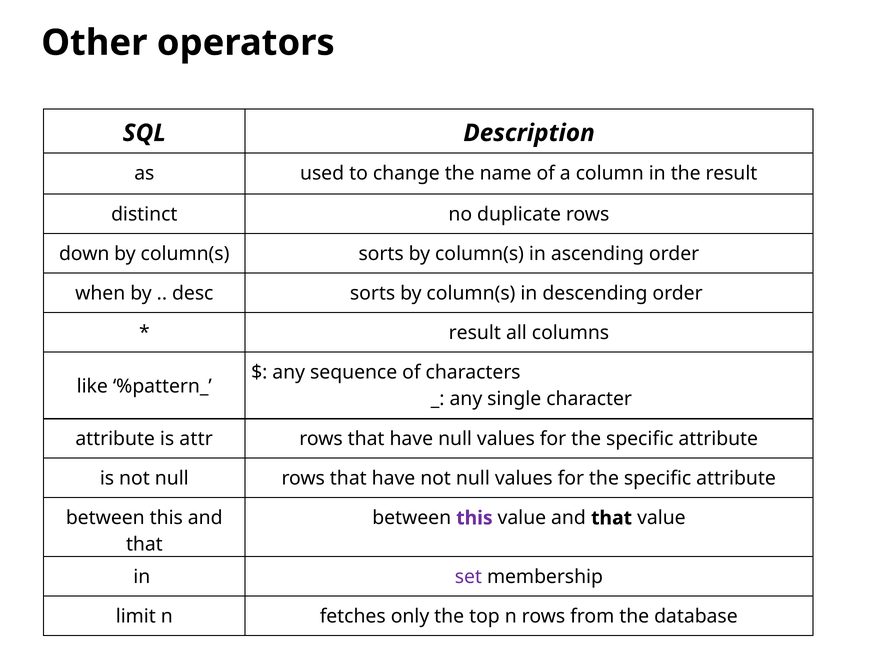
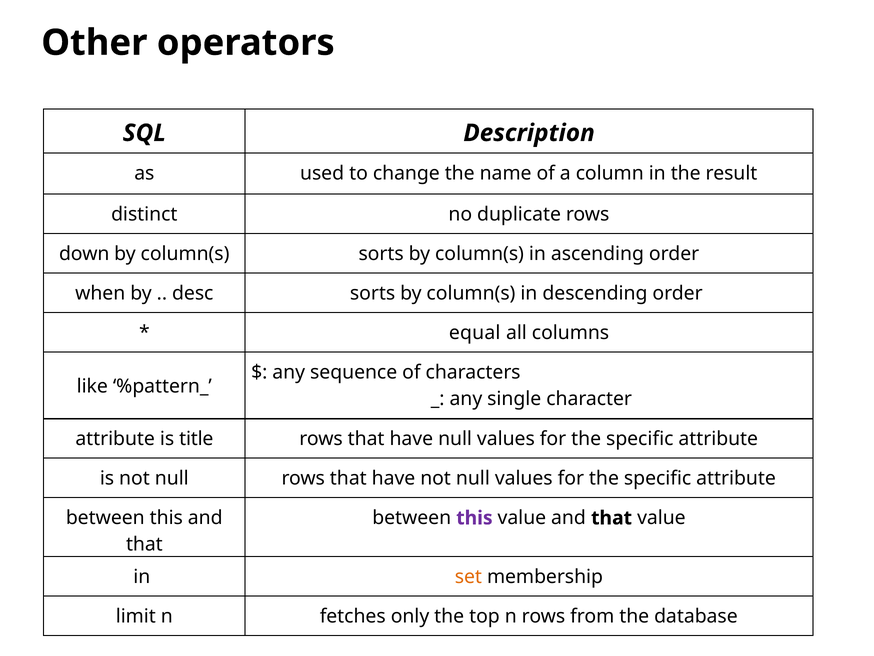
result at (475, 333): result -> equal
attr: attr -> title
set colour: purple -> orange
